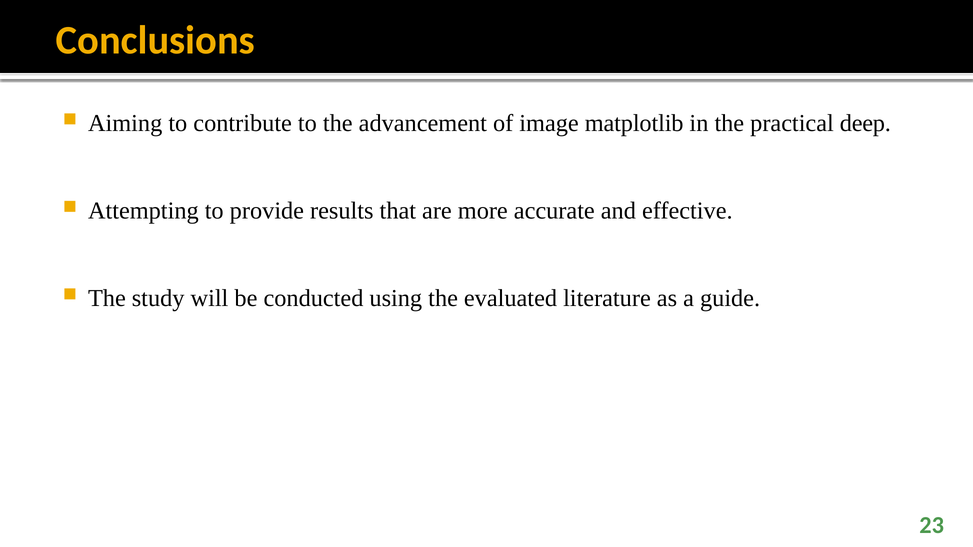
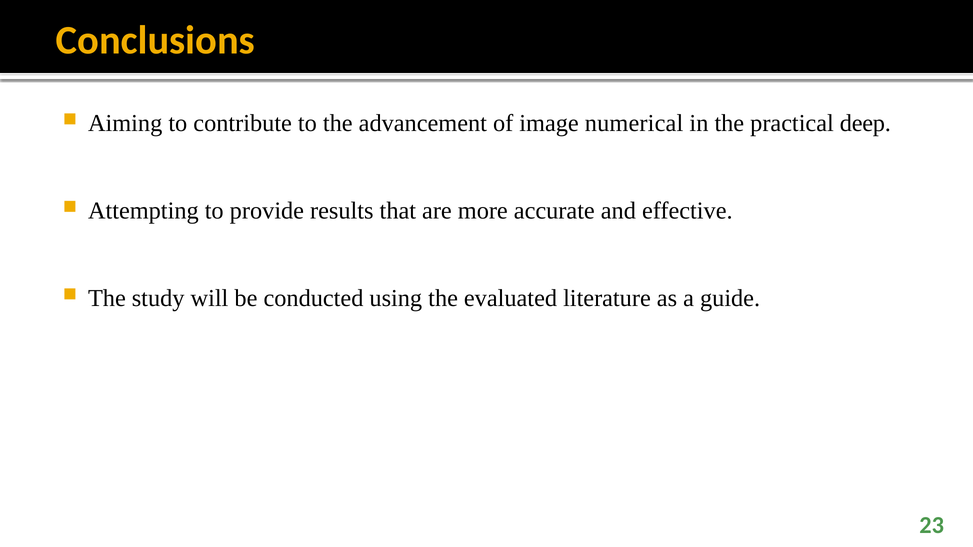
matplotlib: matplotlib -> numerical
